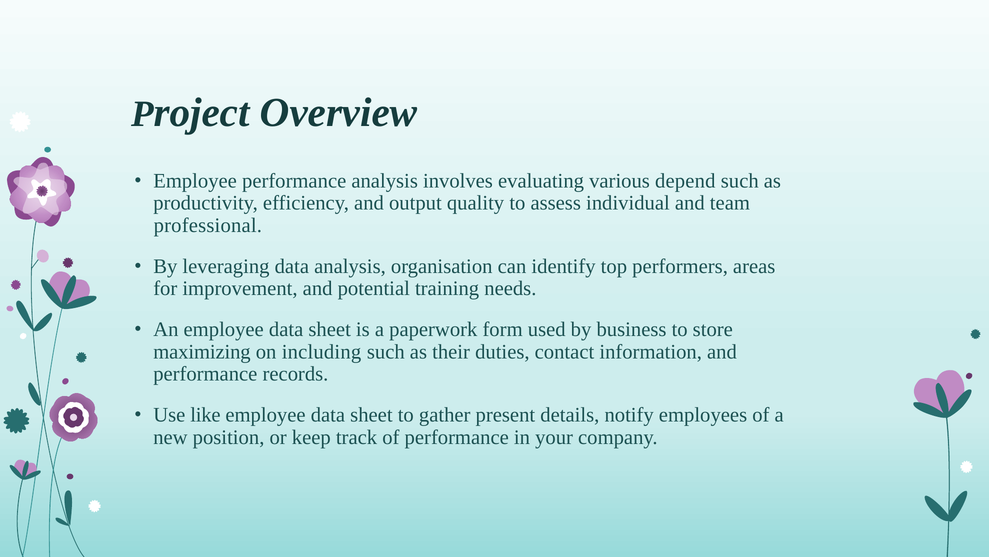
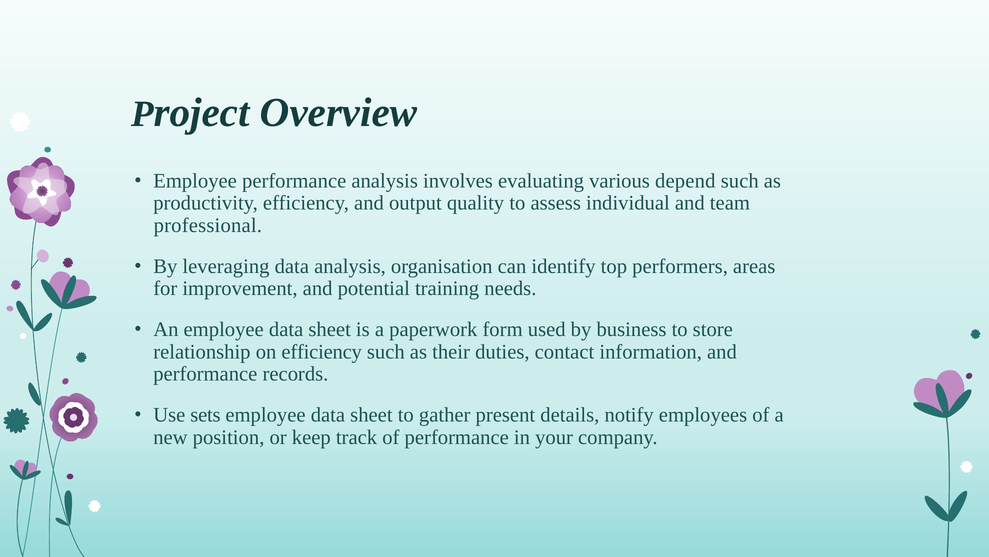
maximizing: maximizing -> relationship
on including: including -> efficiency
like: like -> sets
